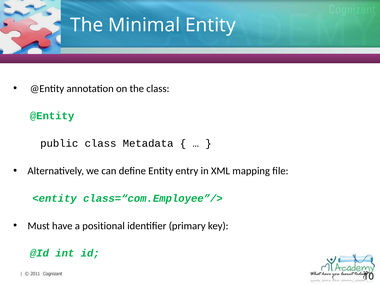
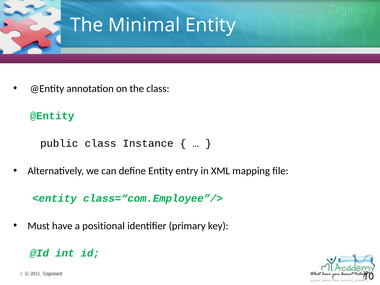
Metadata: Metadata -> Instance
